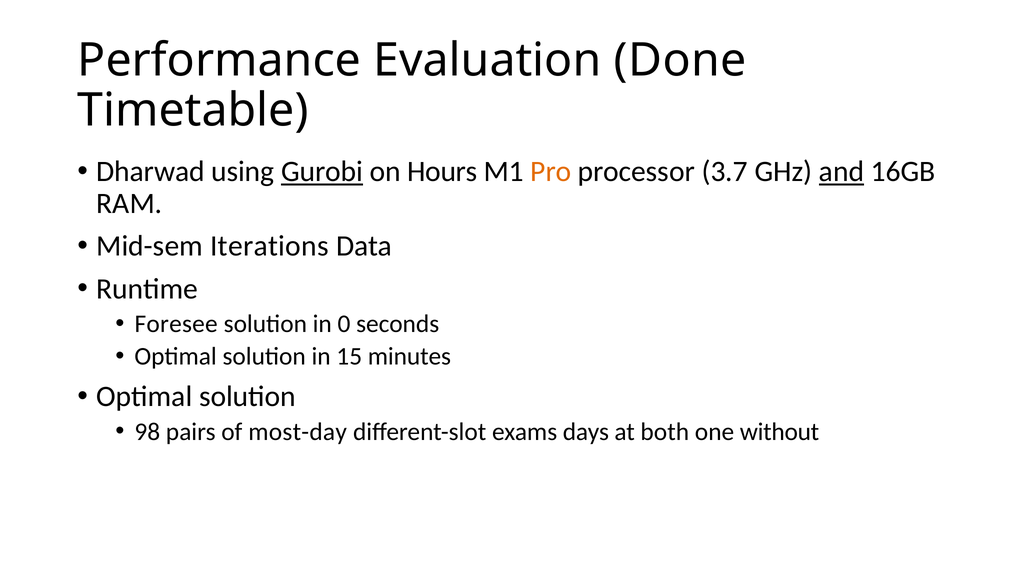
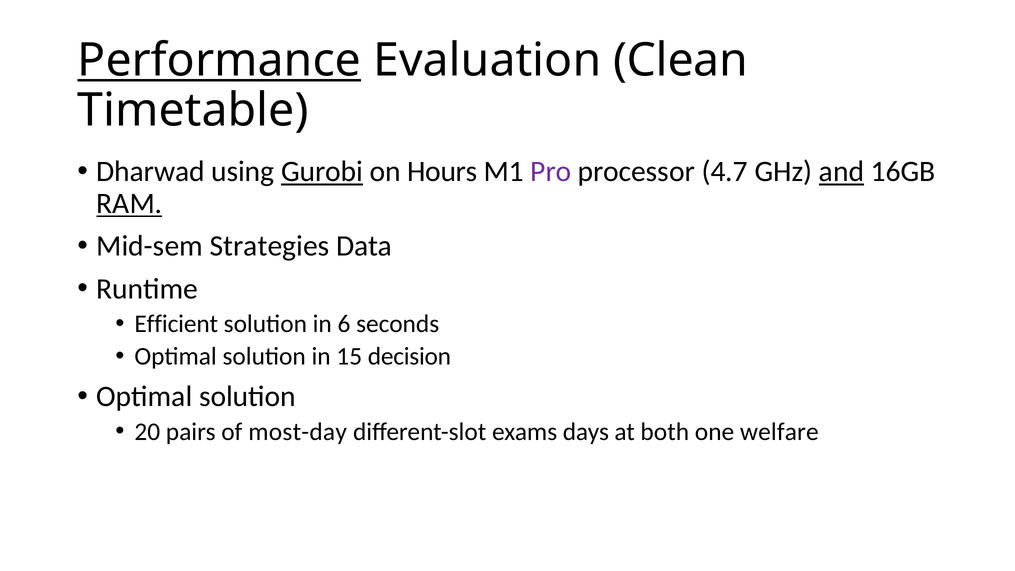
Performance underline: none -> present
Done: Done -> Clean
Pro colour: orange -> purple
3.7: 3.7 -> 4.7
RAM underline: none -> present
Iterations: Iterations -> Strategies
Foresee: Foresee -> Efficient
0: 0 -> 6
minutes: minutes -> decision
98: 98 -> 20
without: without -> welfare
